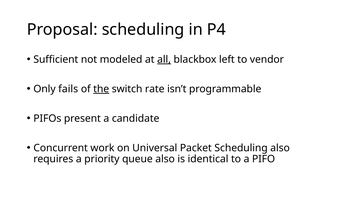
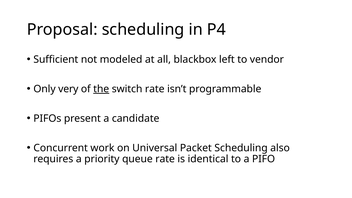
all underline: present -> none
fails: fails -> very
queue also: also -> rate
